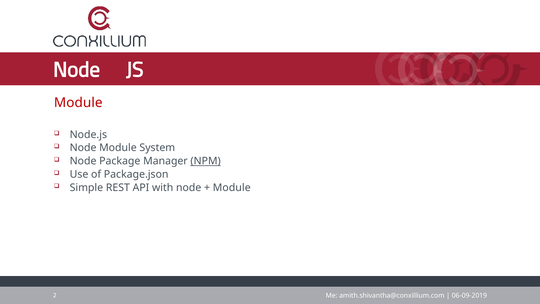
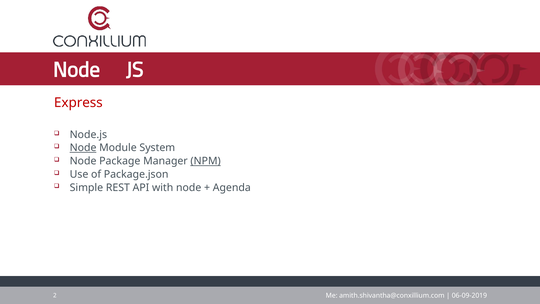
Module at (78, 103): Module -> Express
Node at (83, 148) underline: none -> present
Module at (232, 187): Module -> Agenda
